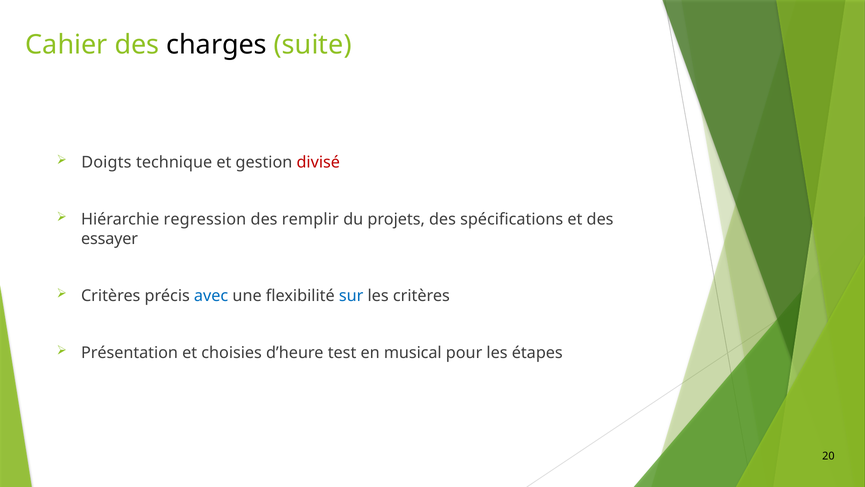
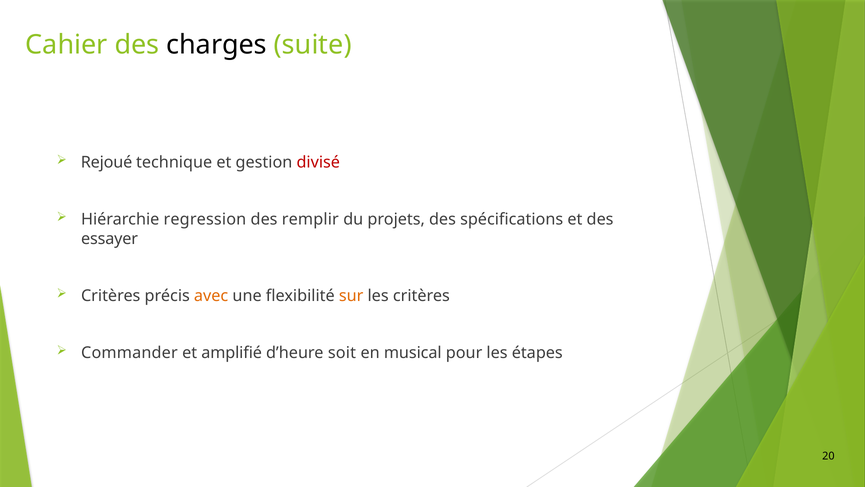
Doigts: Doigts -> Rejoué
avec colour: blue -> orange
sur colour: blue -> orange
Présentation: Présentation -> Commander
choisies: choisies -> amplifié
test: test -> soit
